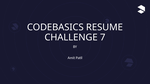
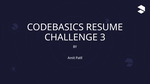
7: 7 -> 3
